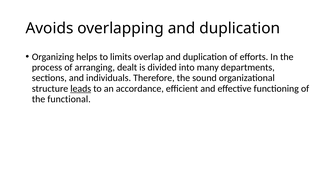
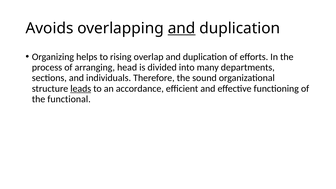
and at (182, 28) underline: none -> present
limits: limits -> rising
dealt: dealt -> head
